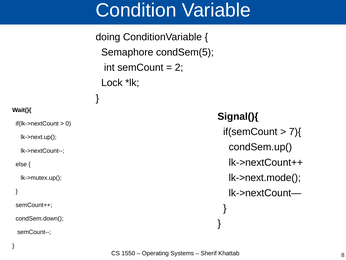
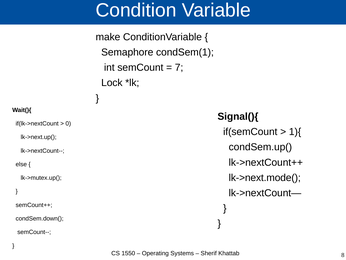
doing: doing -> make
condSem(5: condSem(5 -> condSem(1
2: 2 -> 7
7){: 7){ -> 1){
